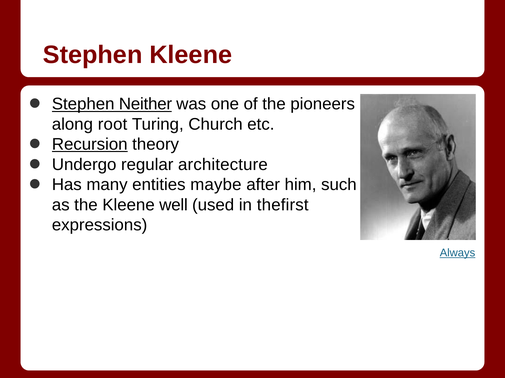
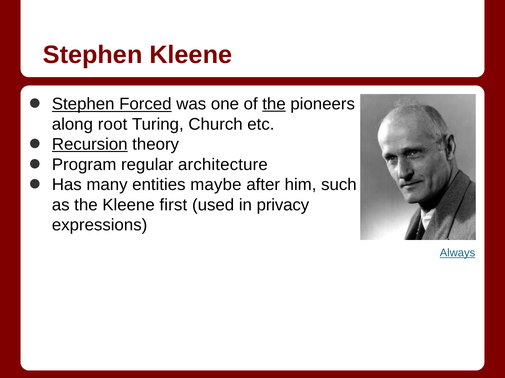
Neither: Neither -> Forced
the at (274, 104) underline: none -> present
Undergo: Undergo -> Program
well: well -> first
thefirst: thefirst -> privacy
